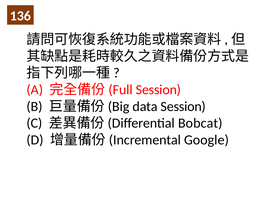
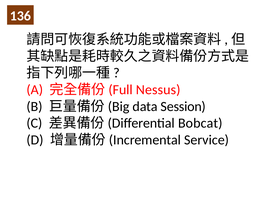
Session at (158, 89): Session -> Nessus
Google: Google -> Service
